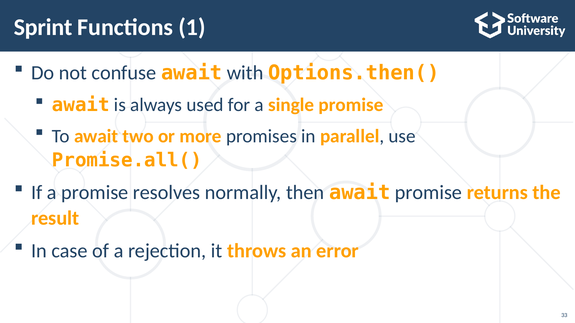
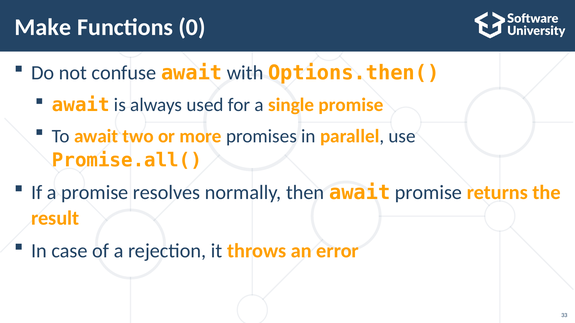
Sprint: Sprint -> Make
1: 1 -> 0
